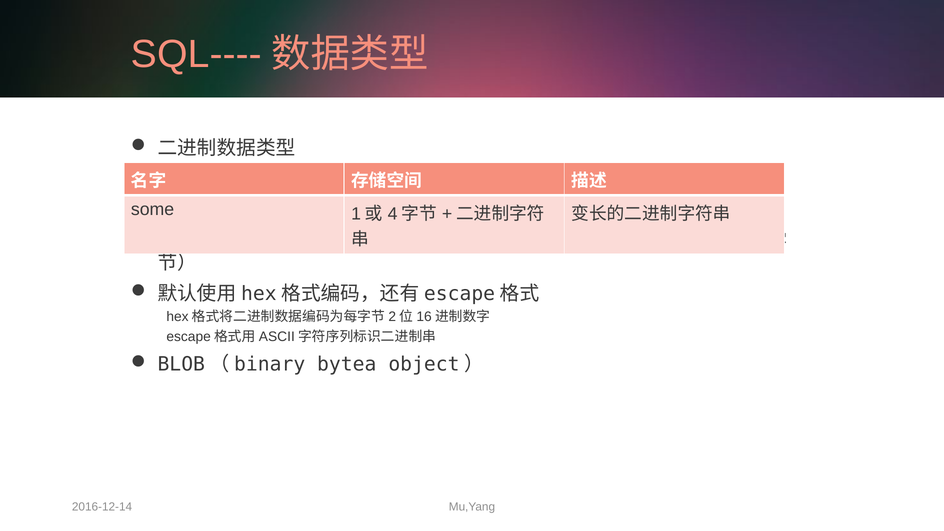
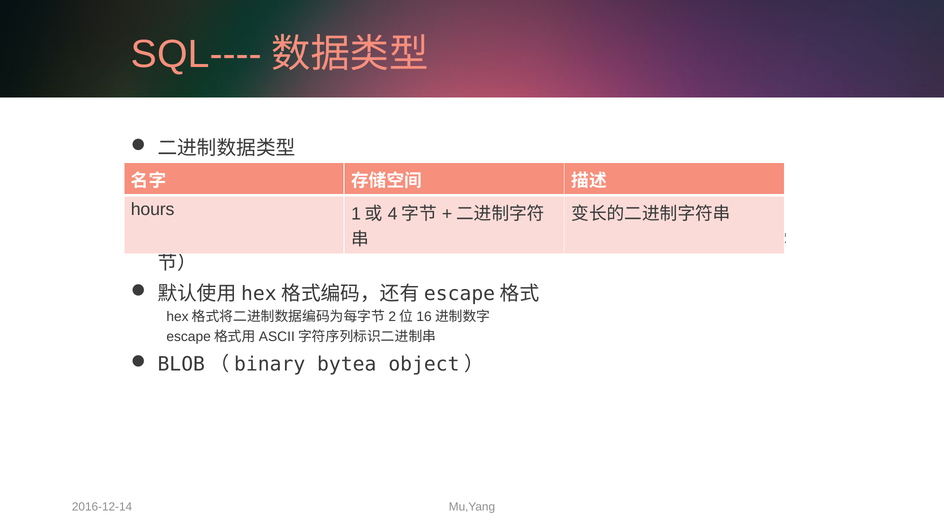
some: some -> hours
